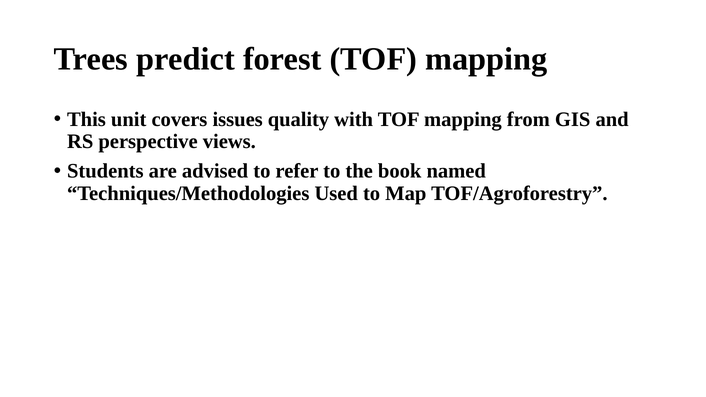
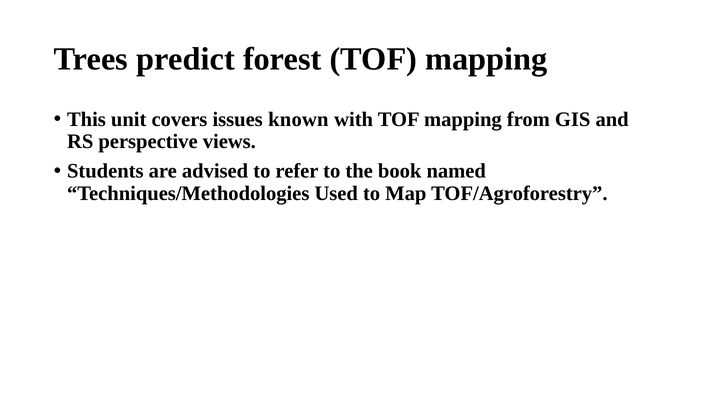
quality: quality -> known
